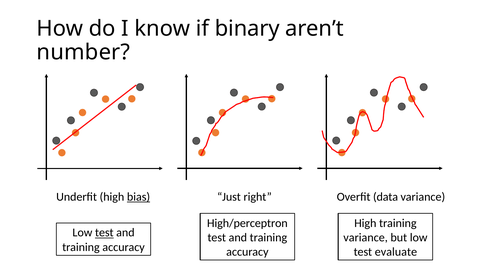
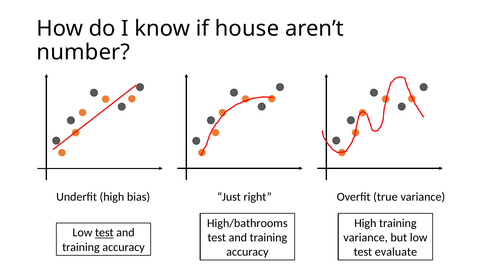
binary: binary -> house
bias underline: present -> none
data: data -> true
High/perceptron: High/perceptron -> High/bathrooms
